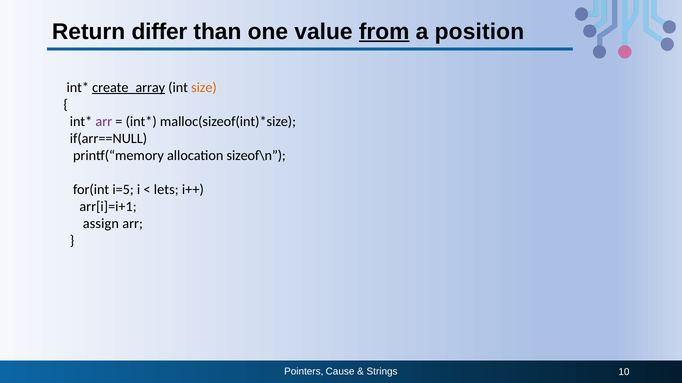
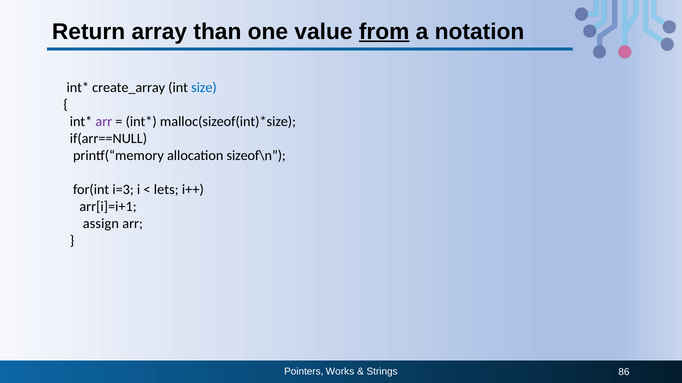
differ: differ -> array
position: position -> notation
create_array underline: present -> none
size colour: orange -> blue
i=5: i=5 -> i=3
Cause: Cause -> Works
10: 10 -> 86
